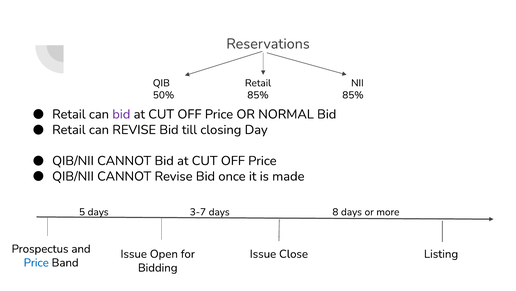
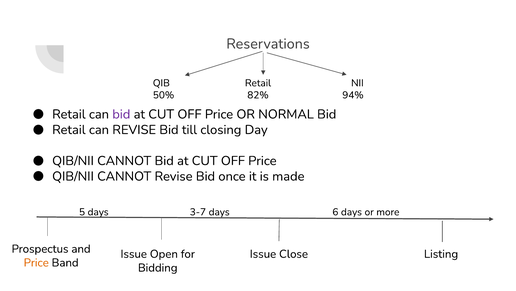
85% at (258, 95): 85% -> 82%
85% at (353, 95): 85% -> 94%
8: 8 -> 6
Price at (36, 262) colour: blue -> orange
